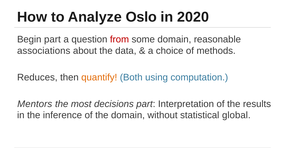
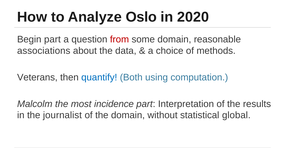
Reduces: Reduces -> Veterans
quantify colour: orange -> blue
Mentors: Mentors -> Malcolm
decisions: decisions -> incidence
inference: inference -> journalist
